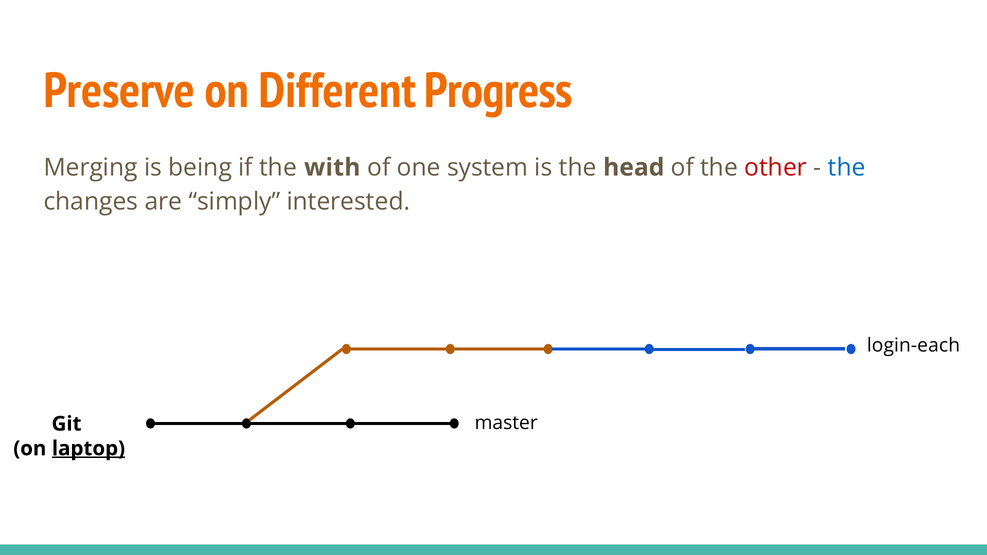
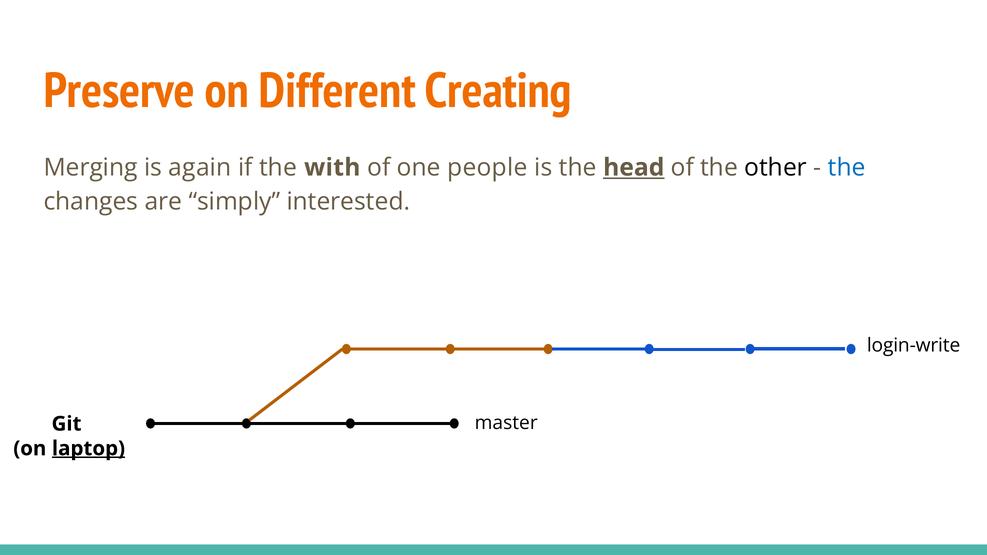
Progress: Progress -> Creating
being: being -> again
system: system -> people
head underline: none -> present
other colour: red -> black
login-each: login-each -> login-write
